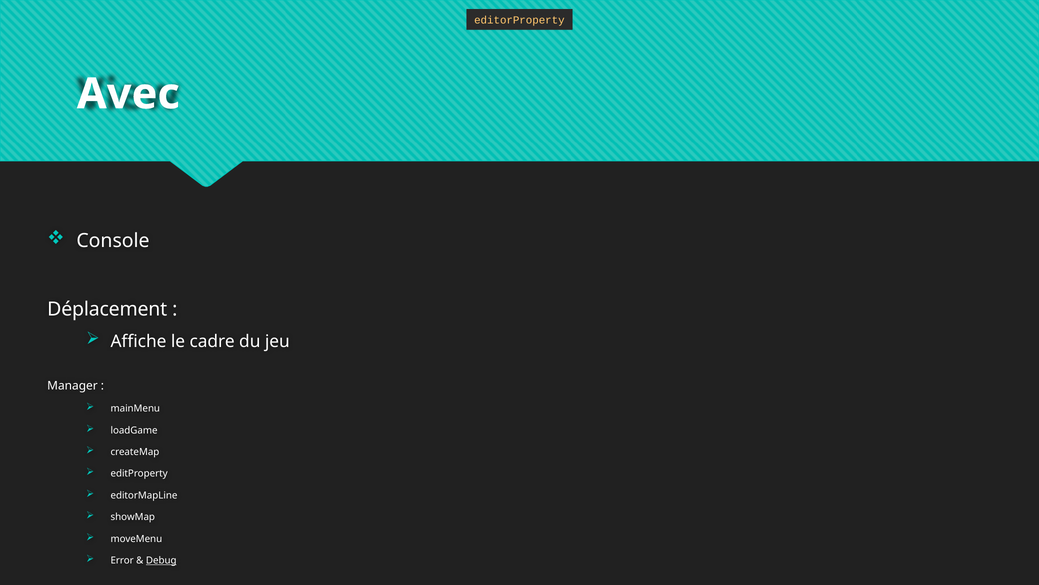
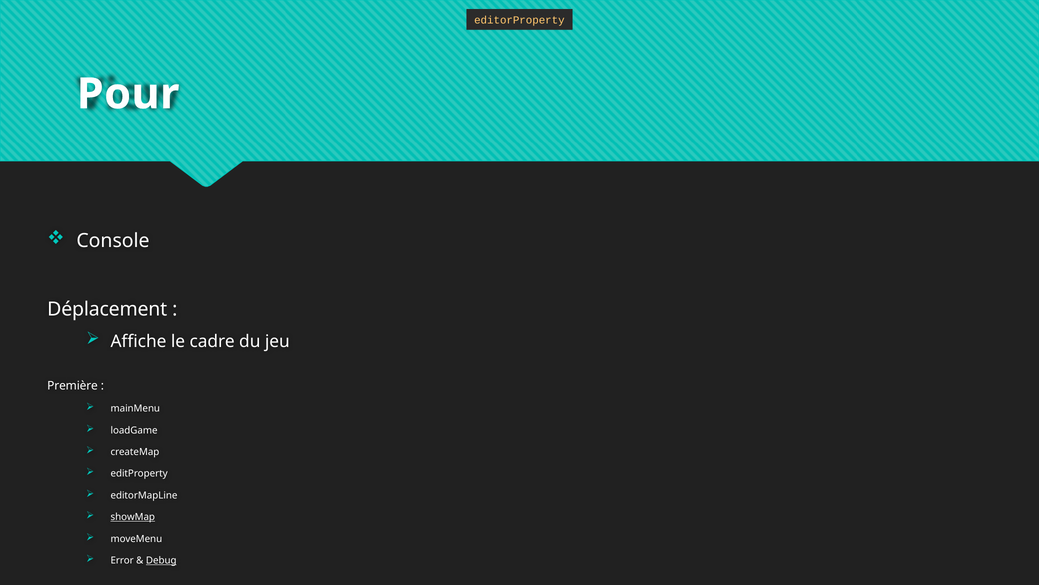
Avec: Avec -> Pour
Manager: Manager -> Première
showMap underline: none -> present
